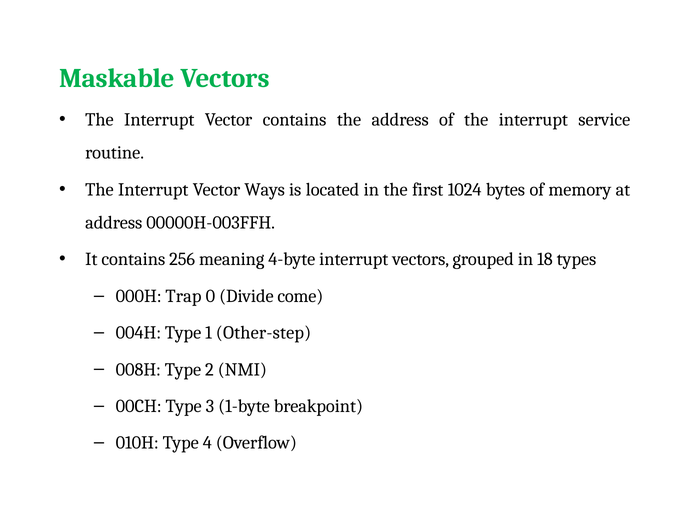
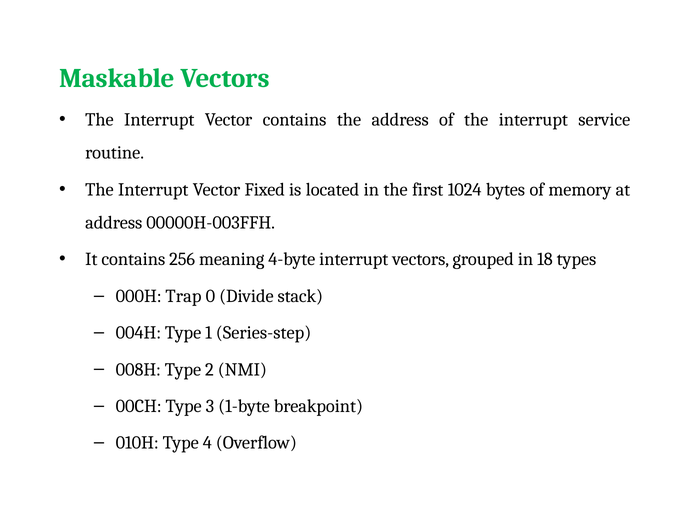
Ways: Ways -> Fixed
come: come -> stack
Other-step: Other-step -> Series-step
